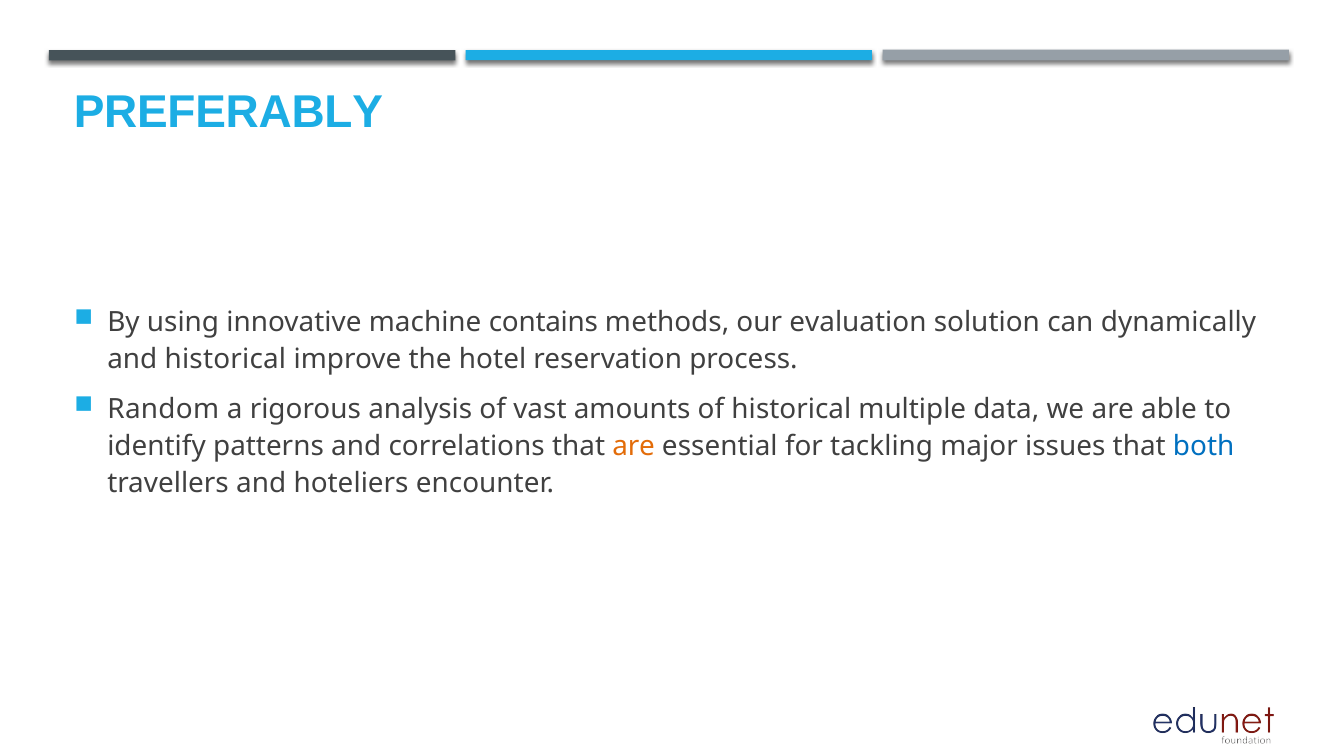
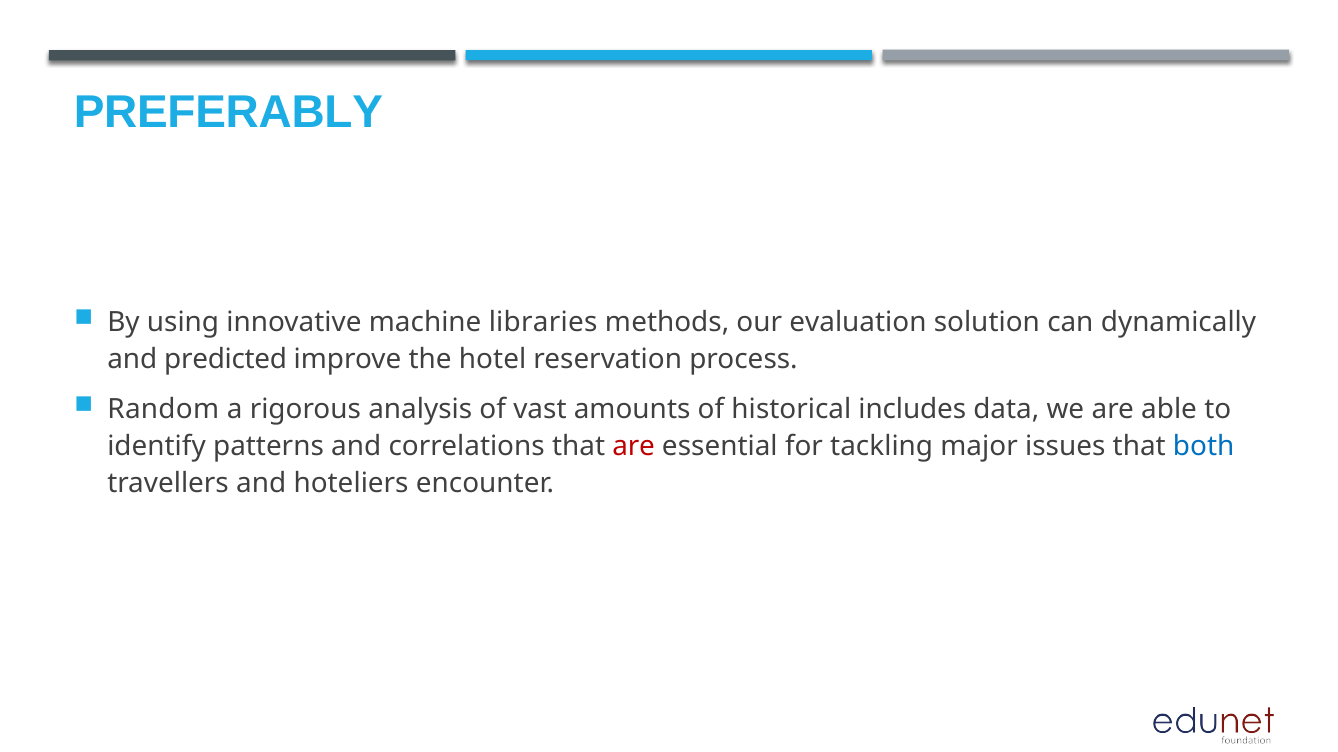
contains: contains -> libraries
and historical: historical -> predicted
multiple: multiple -> includes
are at (634, 447) colour: orange -> red
